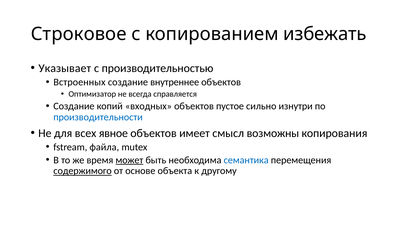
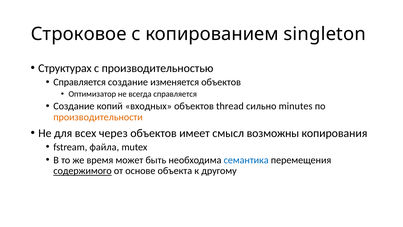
избежать: избежать -> singleton
Указывает: Указывает -> Структурах
Встроенных at (79, 82): Встроенных -> Справляется
внутреннее: внутреннее -> изменяется
пустое: пустое -> thread
изнутри: изнутри -> minutes
производительности colour: blue -> orange
явное: явное -> через
может underline: present -> none
